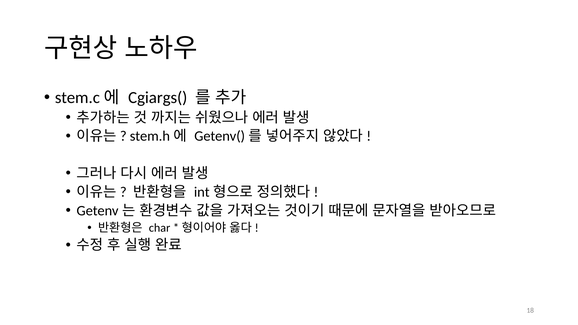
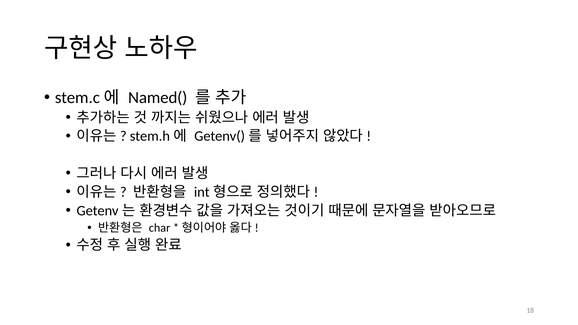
Cgiargs(: Cgiargs( -> Named(
